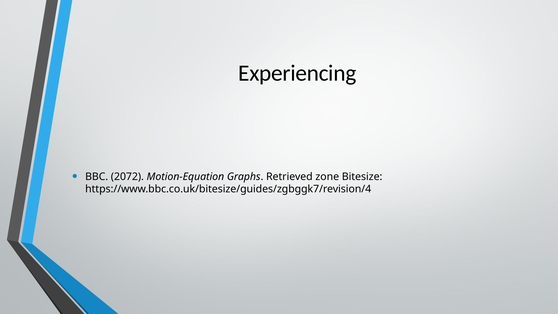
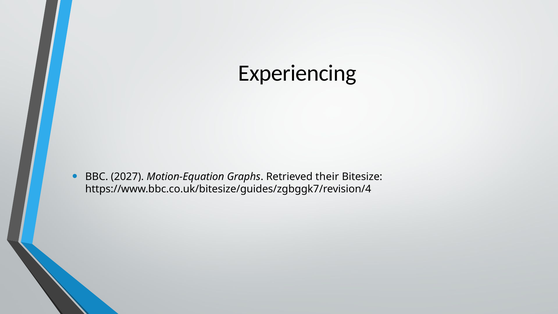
2072: 2072 -> 2027
zone: zone -> their
